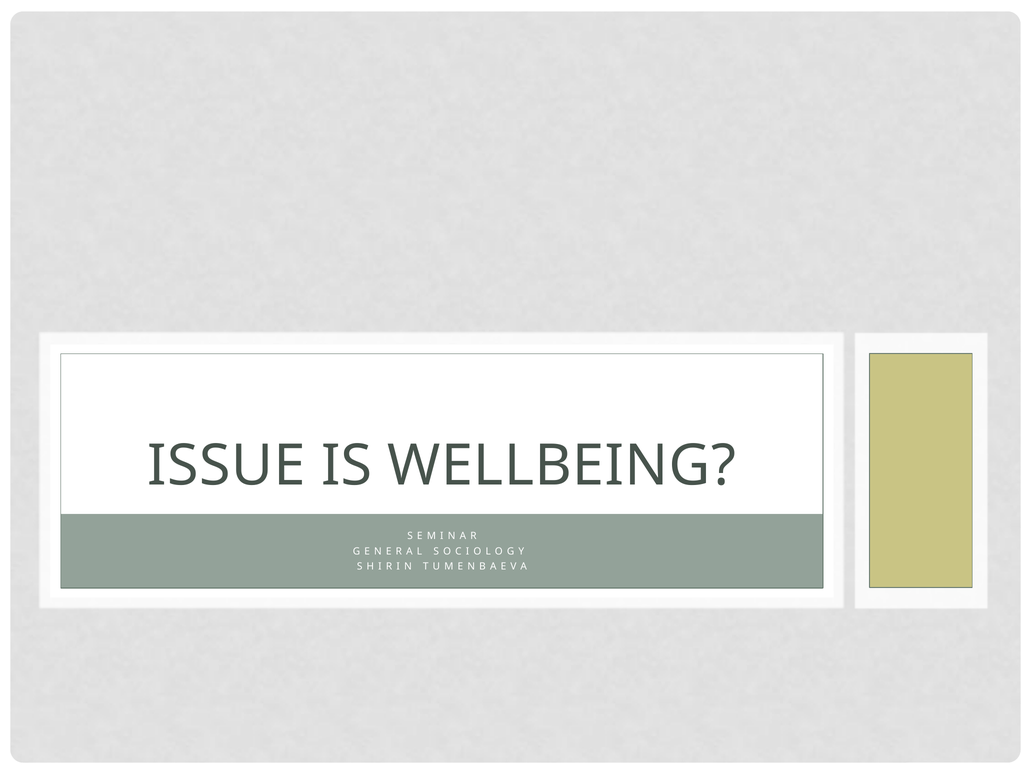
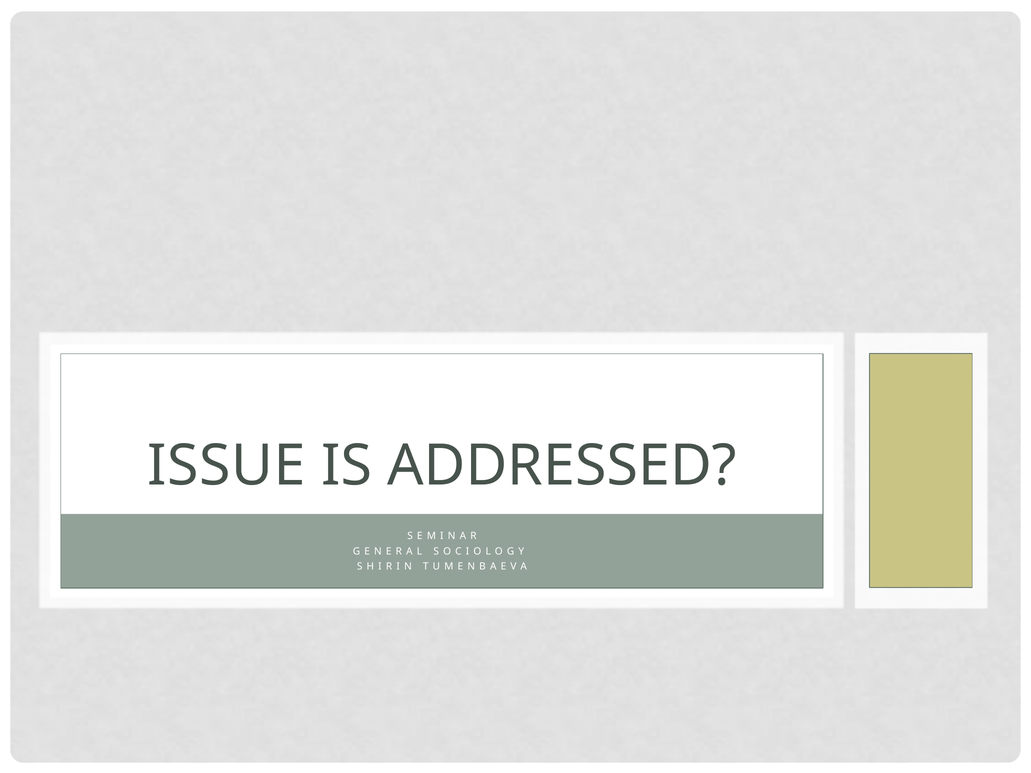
WELLBEING: WELLBEING -> ADDRESSED
